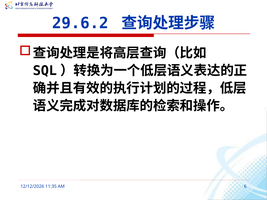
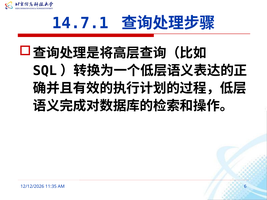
29.6.2: 29.6.2 -> 14.7.1
